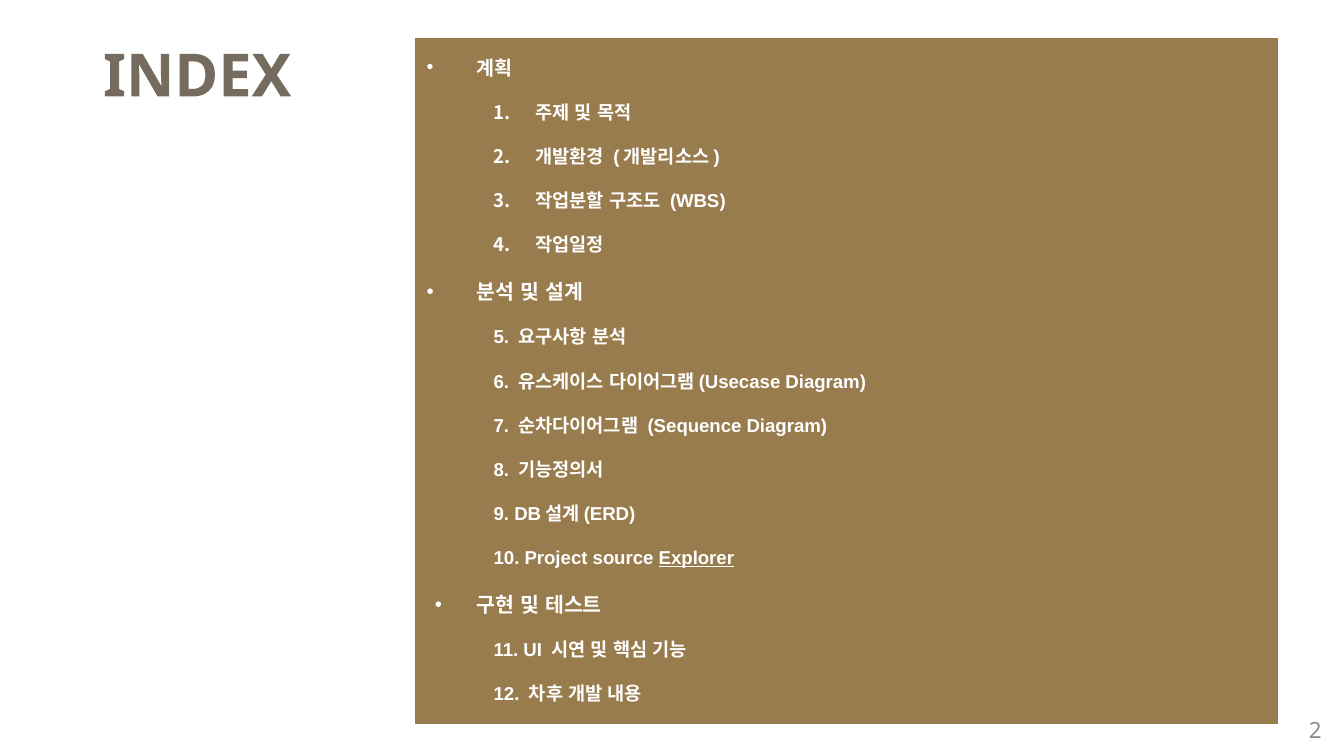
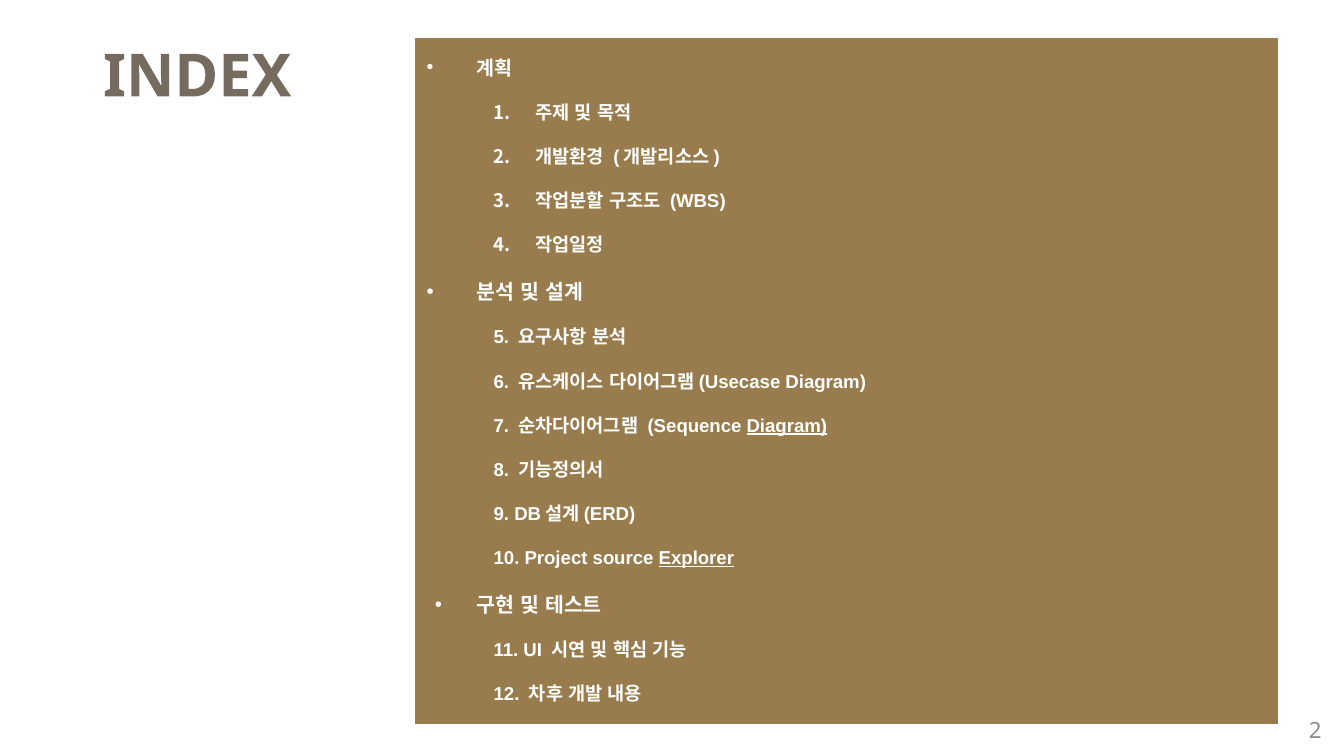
Diagram at (787, 426) underline: none -> present
